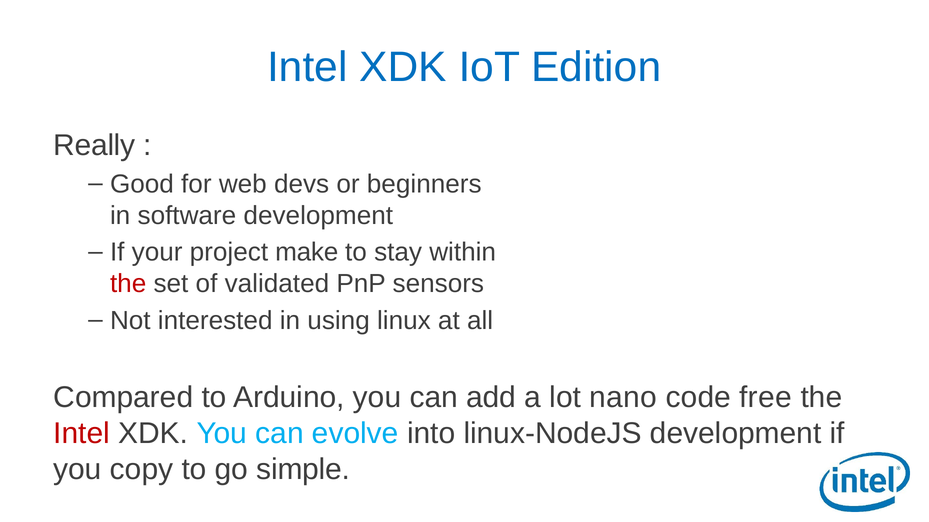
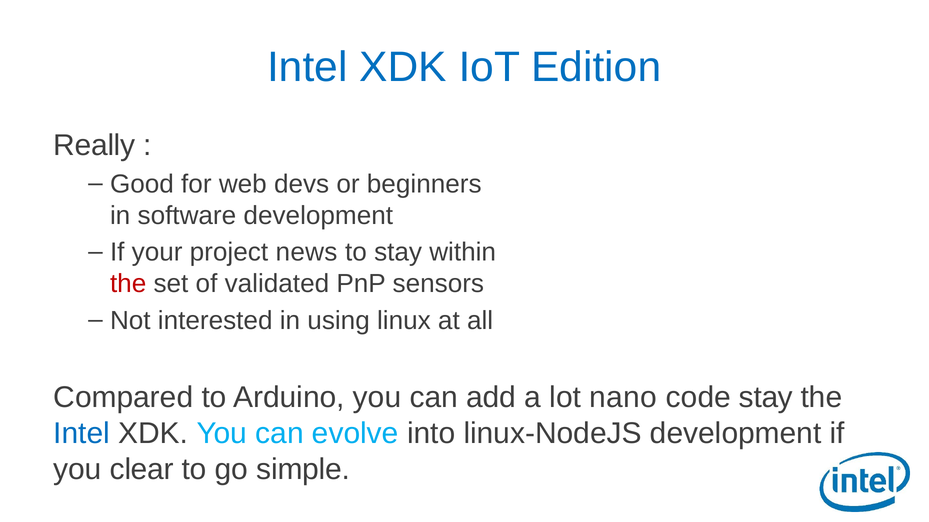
make: make -> news
code free: free -> stay
Intel at (82, 434) colour: red -> blue
copy: copy -> clear
